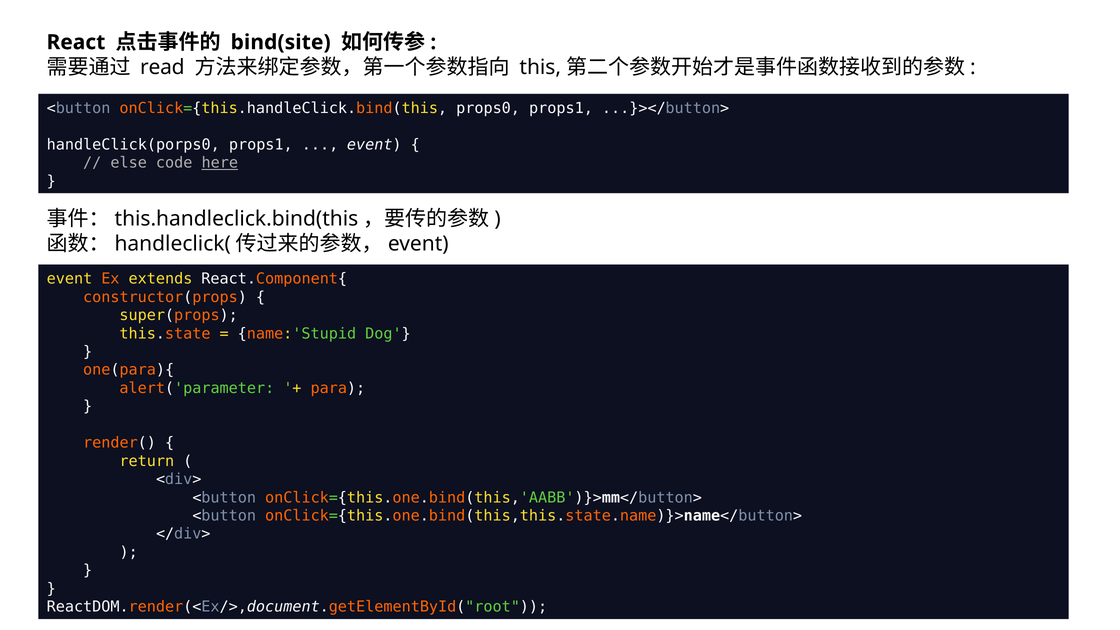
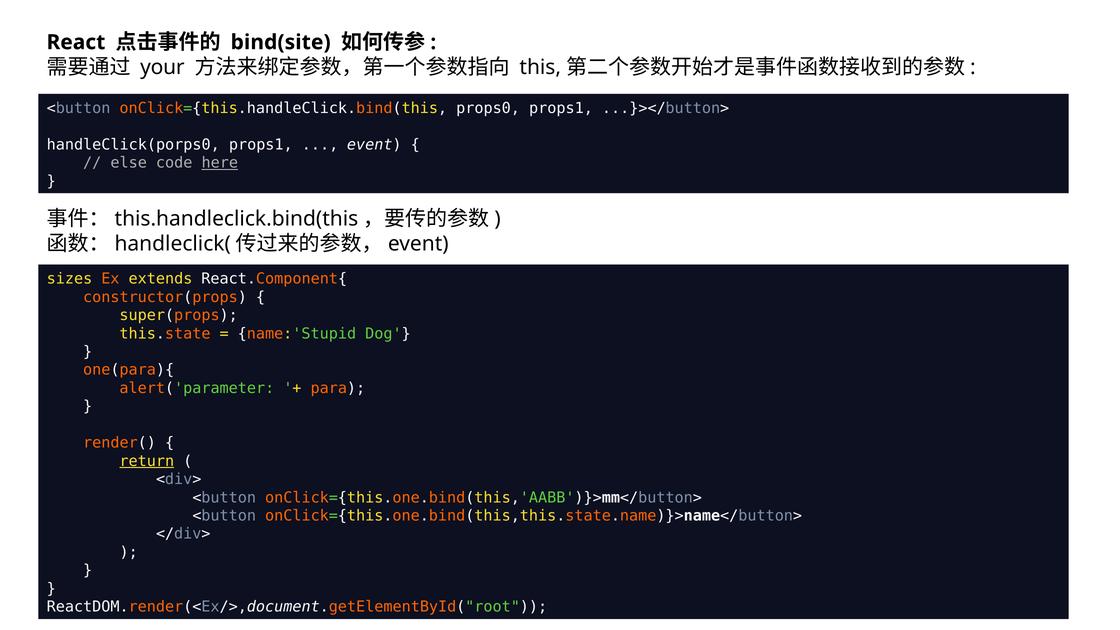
read: read -> your
event at (69, 279): event -> sizes
return underline: none -> present
